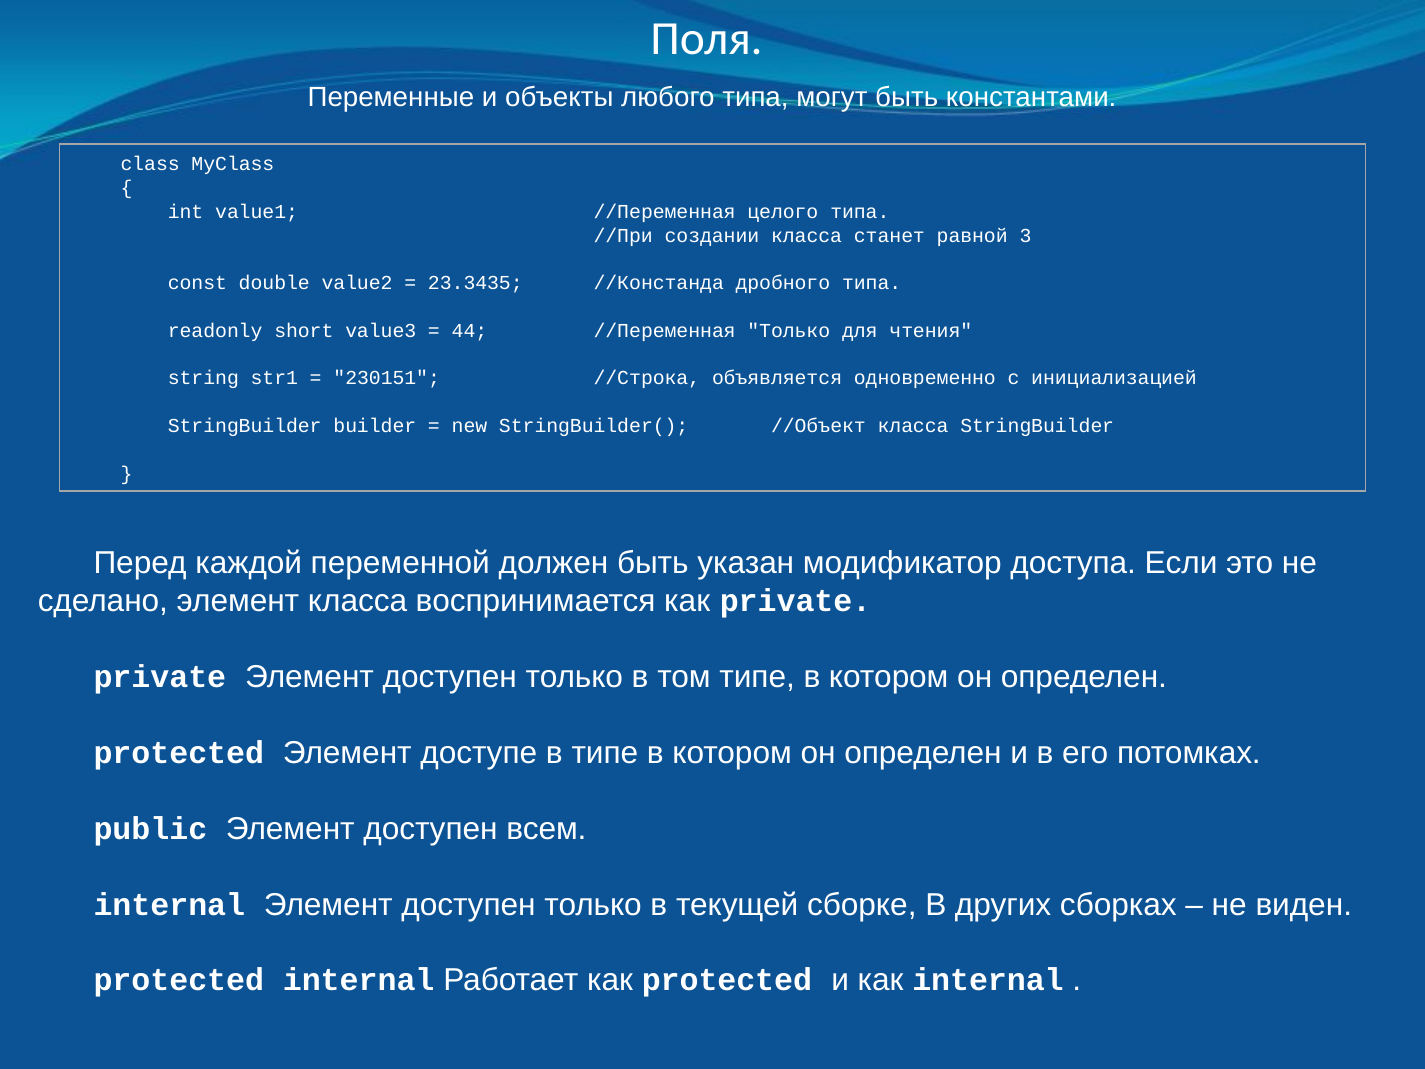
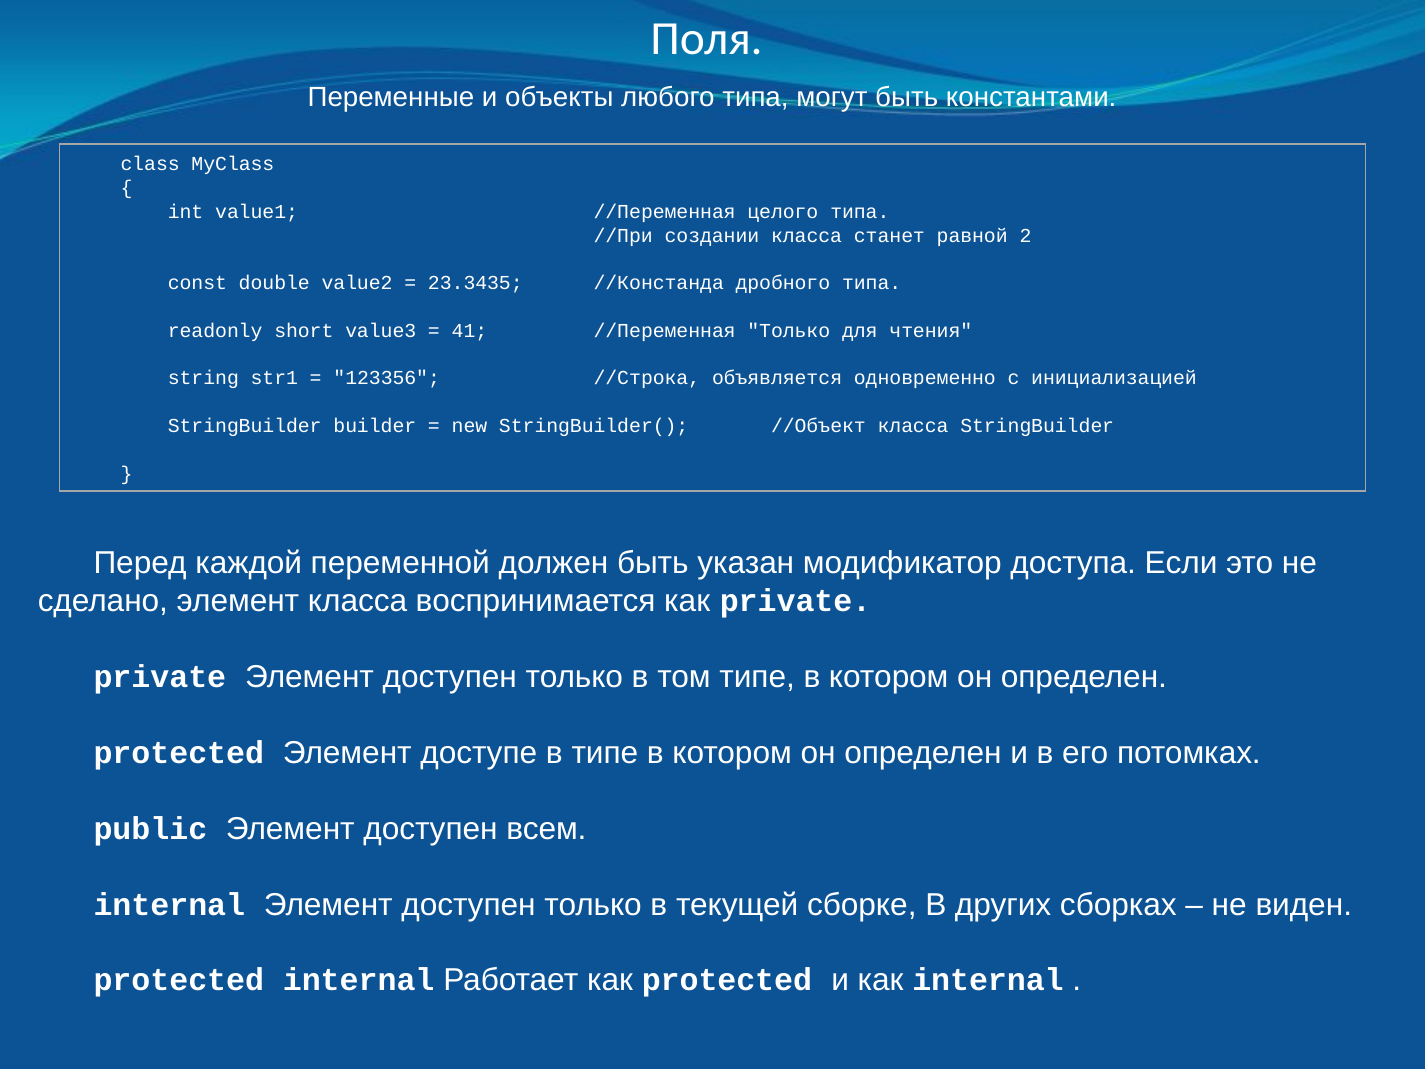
3: 3 -> 2
44: 44 -> 41
230151: 230151 -> 123356
